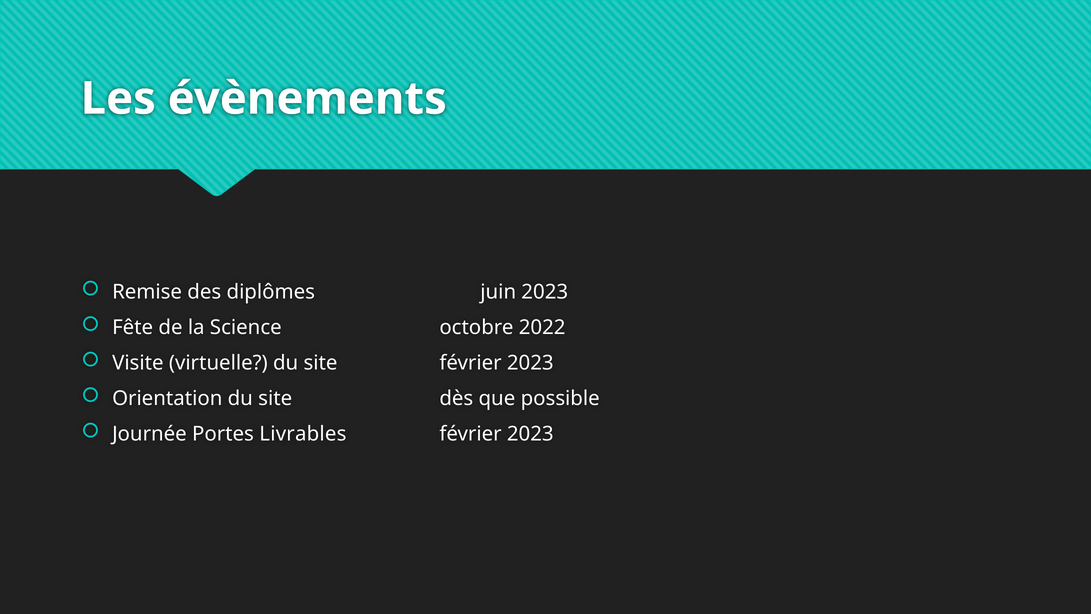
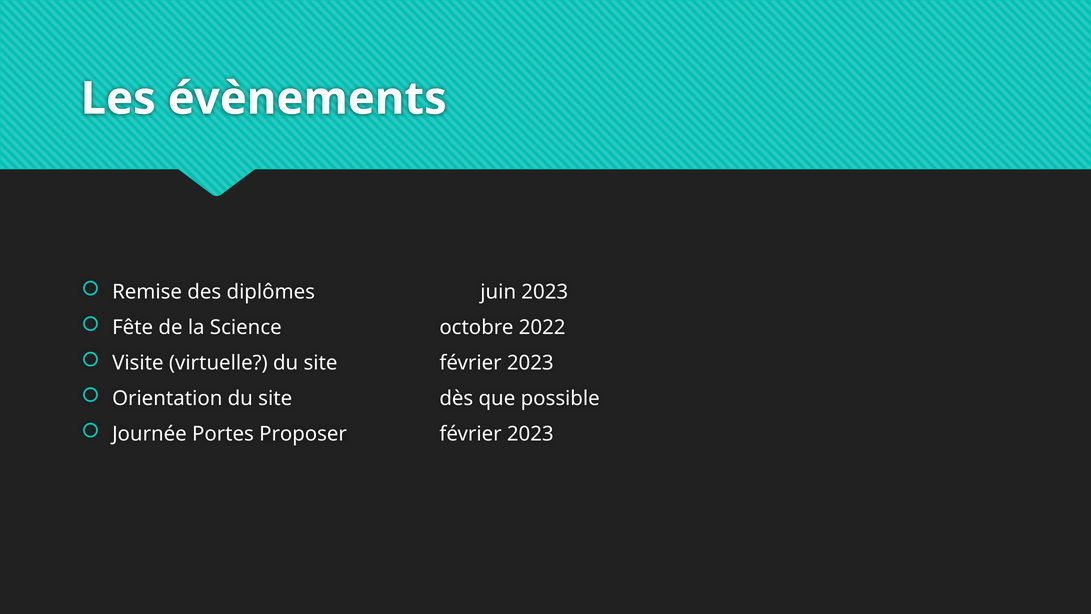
Livrables: Livrables -> Proposer
